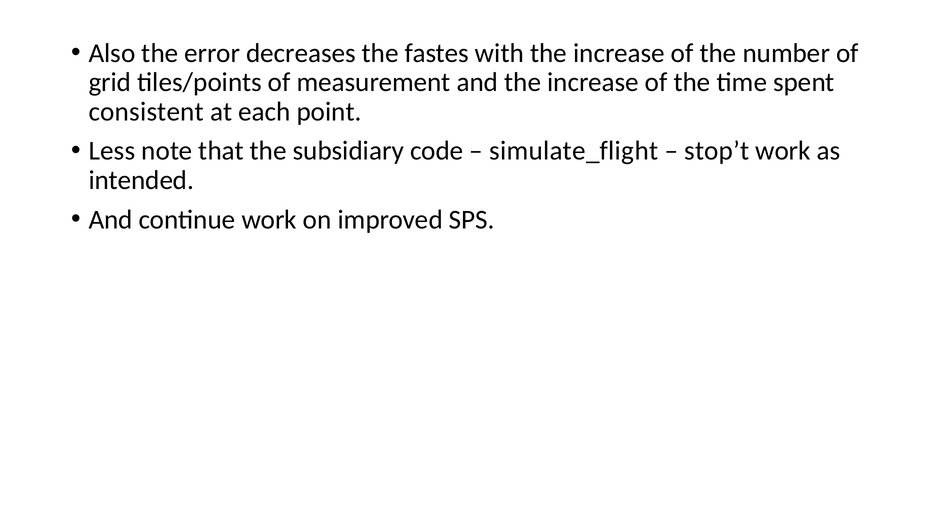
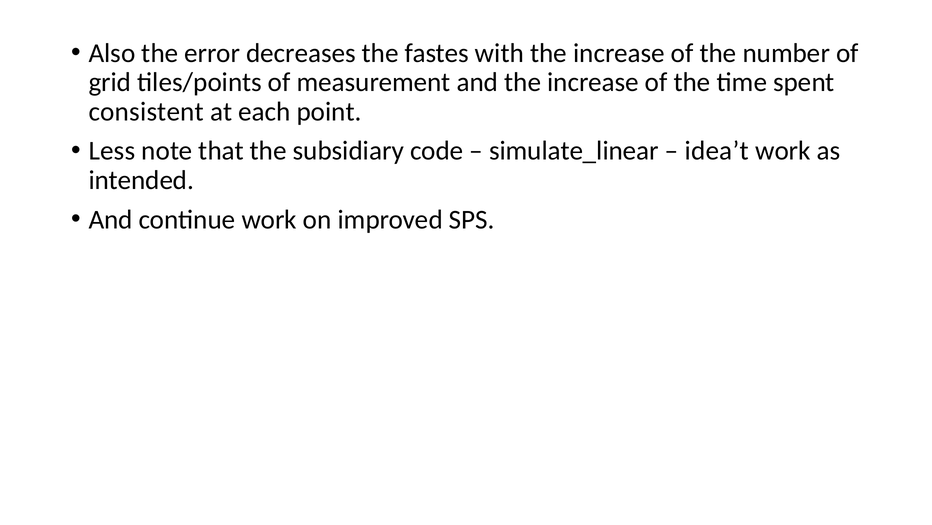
simulate_flight: simulate_flight -> simulate_linear
stop’t: stop’t -> idea’t
